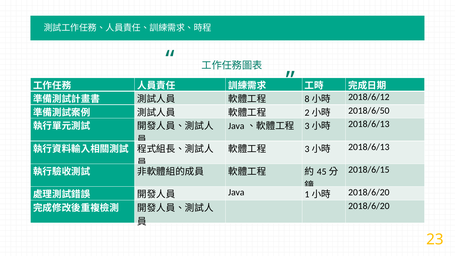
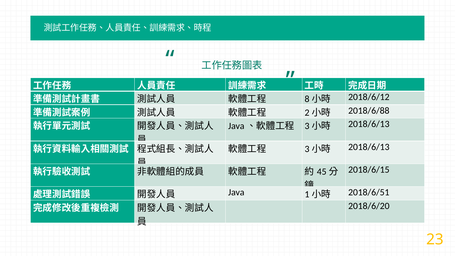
2018/6/50: 2018/6/50 -> 2018/6/88
2018/6/20 at (369, 192): 2018/6/20 -> 2018/6/51
